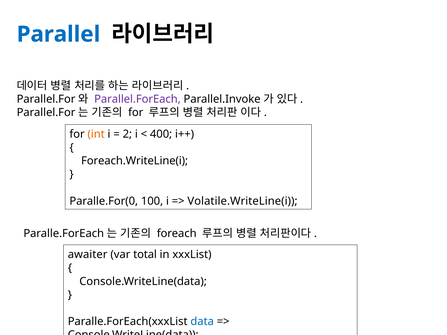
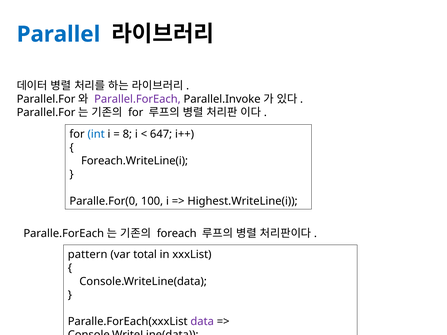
int colour: orange -> blue
2: 2 -> 8
400: 400 -> 647
Volatile.WriteLine(i: Volatile.WriteLine(i -> Highest.WriteLine(i
awaiter: awaiter -> pattern
data colour: blue -> purple
